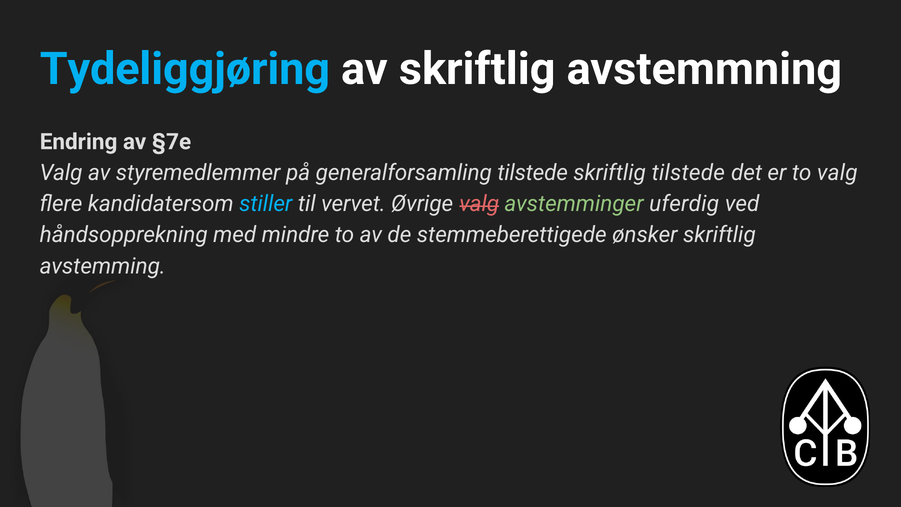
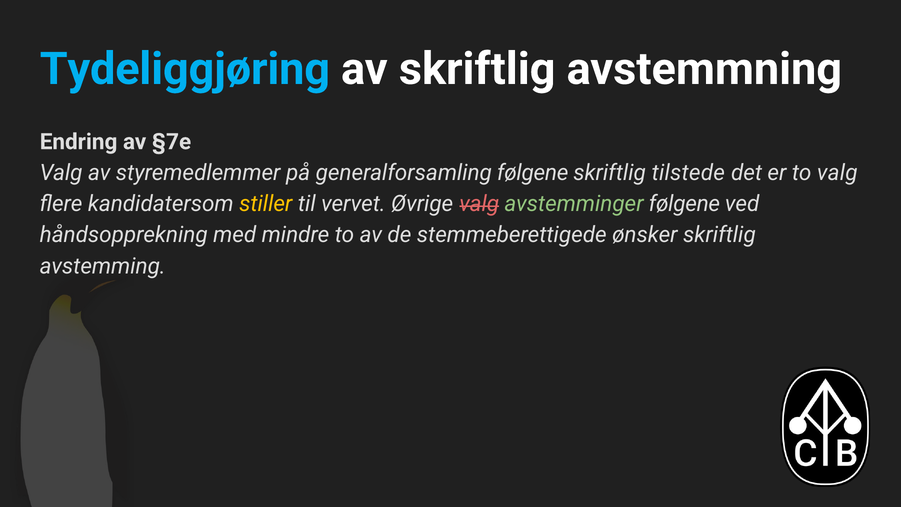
generalforsamling tilstede: tilstede -> følgene
stiller colour: light blue -> yellow
avstemminger uferdig: uferdig -> følgene
